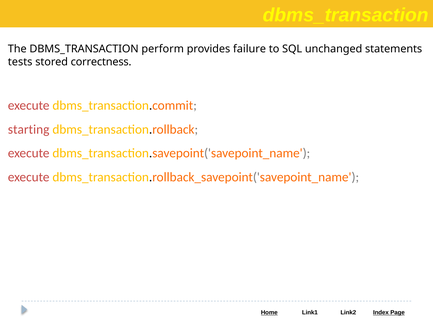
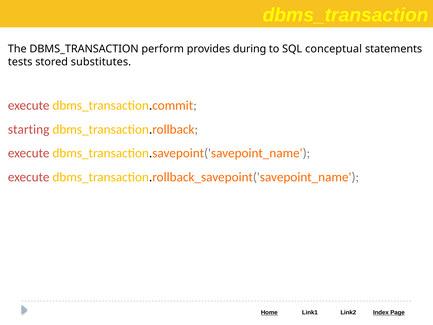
failure: failure -> during
unchanged: unchanged -> conceptual
correctness: correctness -> substitutes
